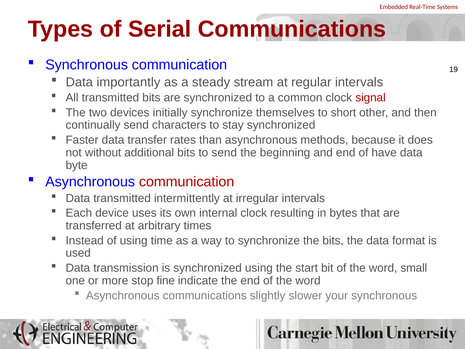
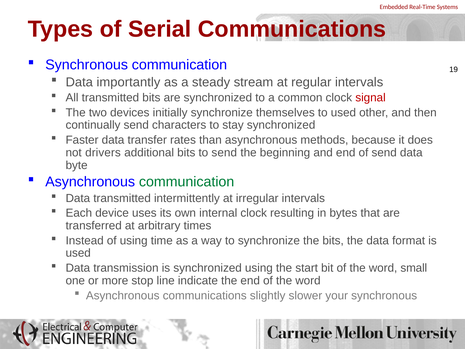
to short: short -> used
without: without -> drivers
of have: have -> send
communication at (187, 182) colour: red -> green
fine: fine -> line
